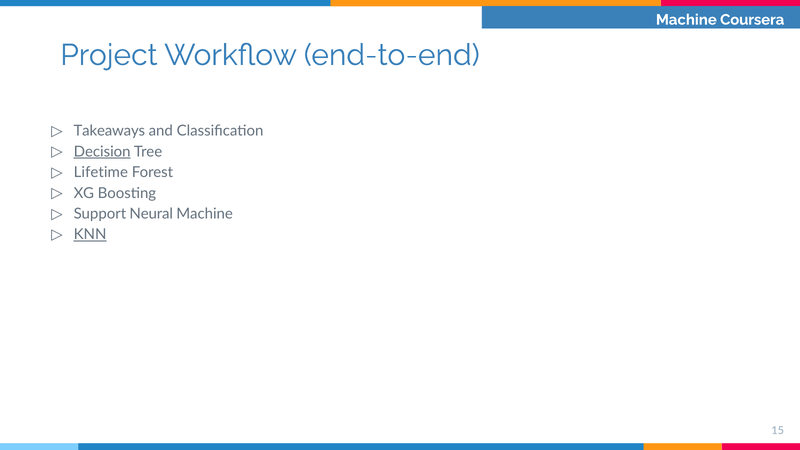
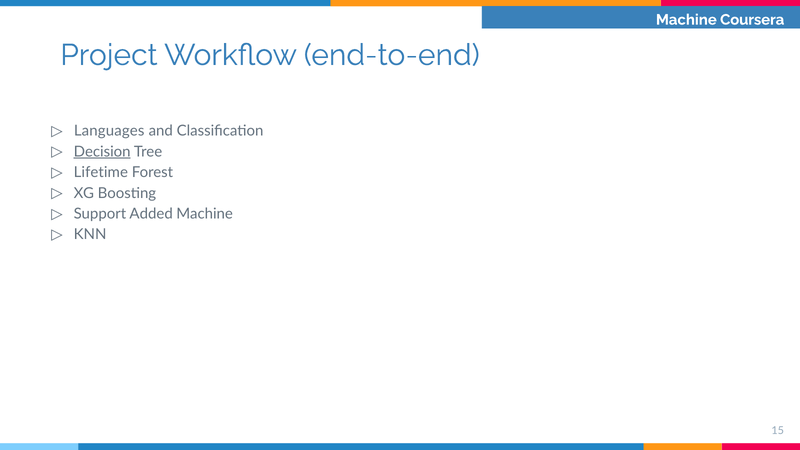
Takeaways: Takeaways -> Languages
Neural: Neural -> Added
KNN underline: present -> none
